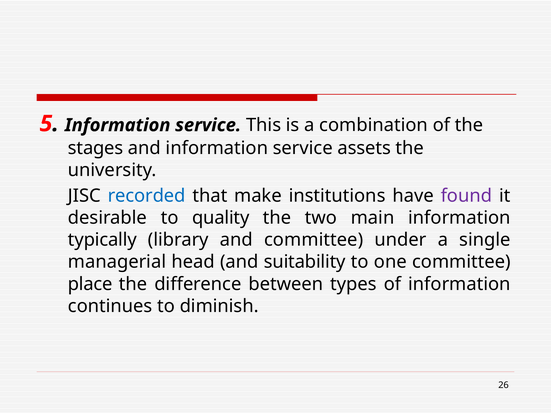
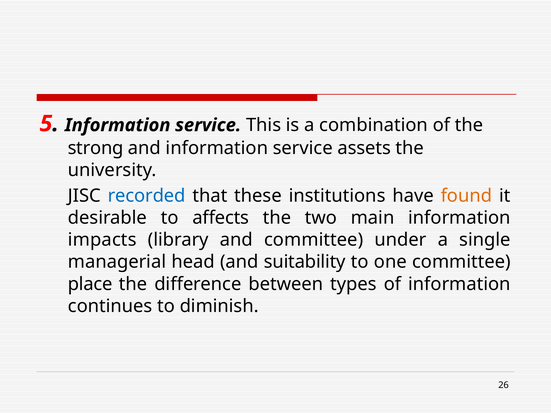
stages: stages -> strong
make: make -> these
found colour: purple -> orange
quality: quality -> affects
typically: typically -> impacts
